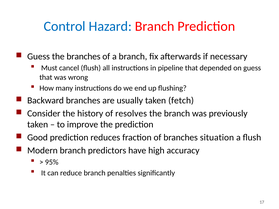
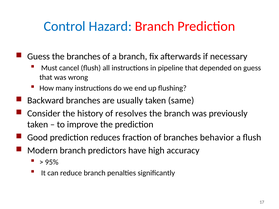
fetch: fetch -> same
situation: situation -> behavior
